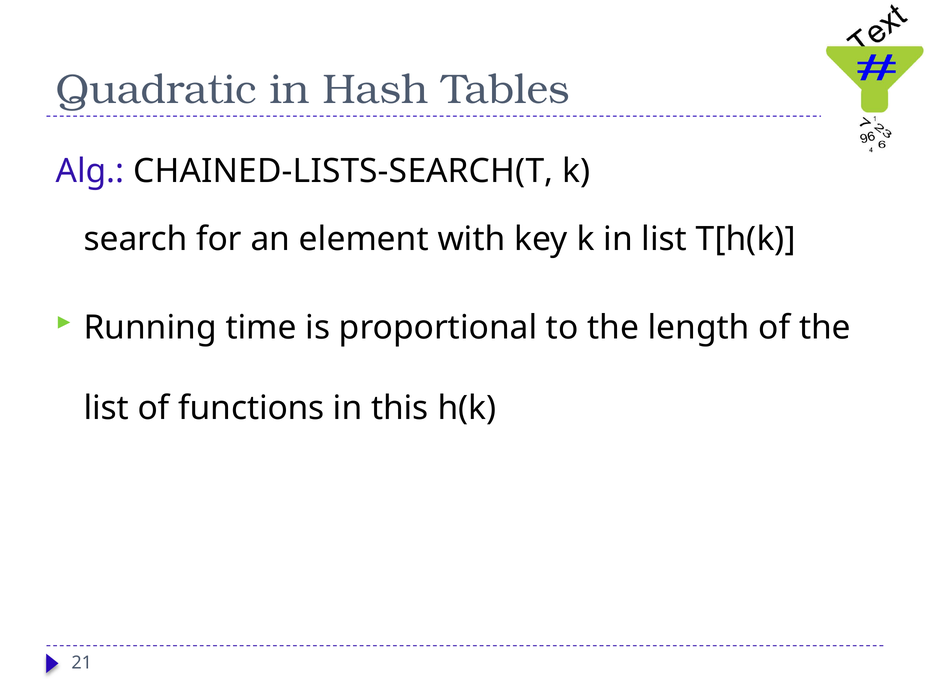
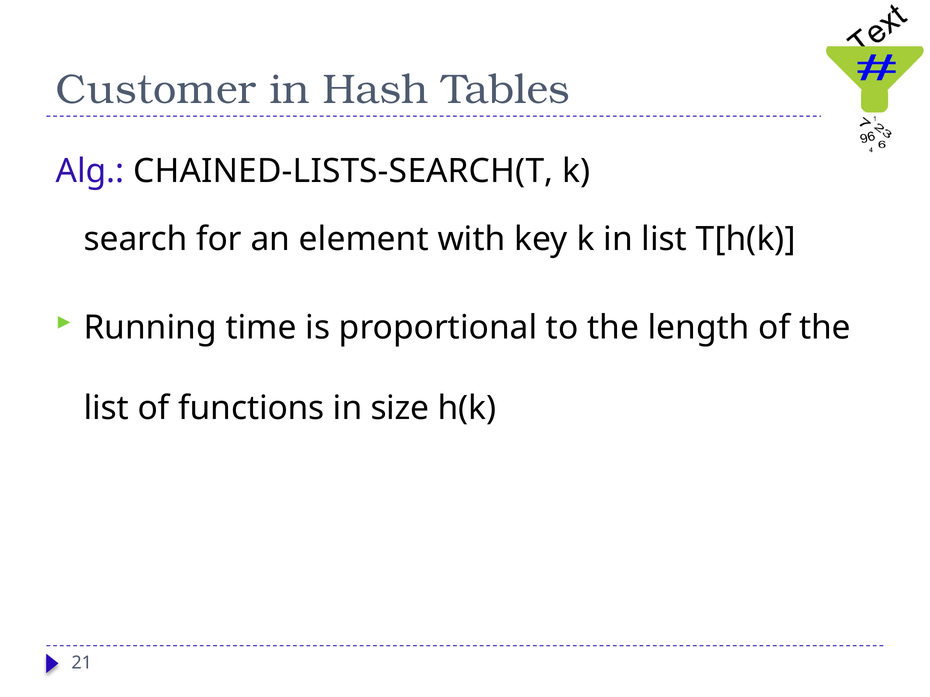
Quadratic: Quadratic -> Customer
this: this -> size
